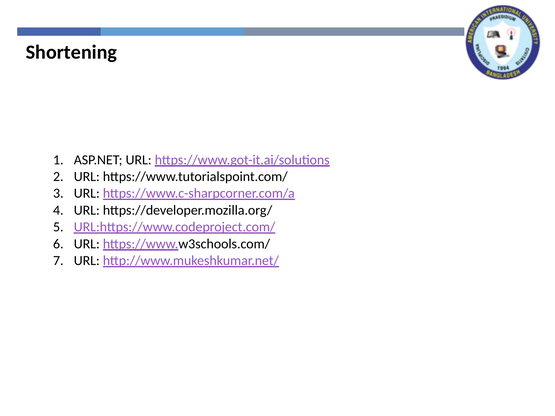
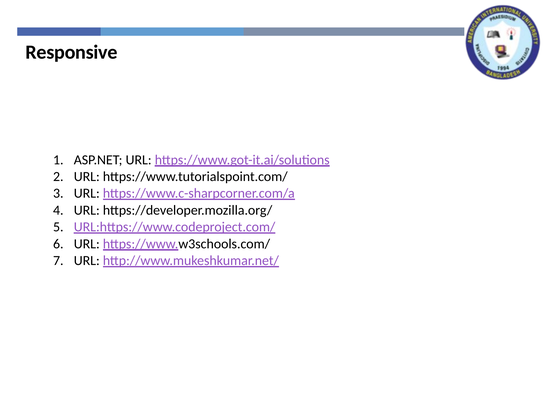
Shortening: Shortening -> Responsive
